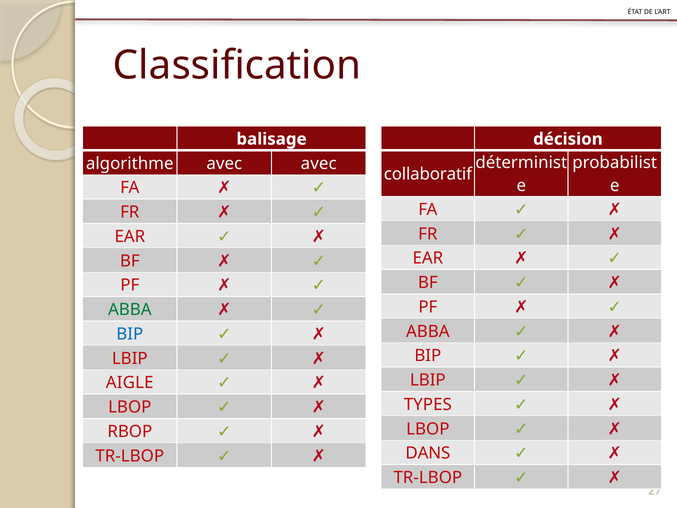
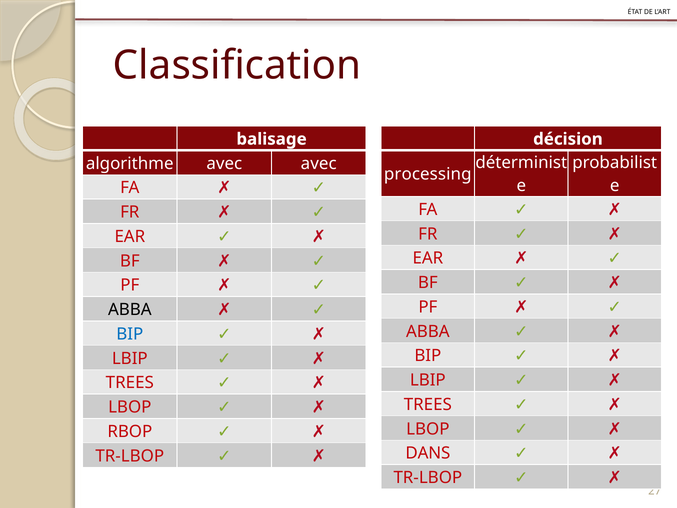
collaboratif: collaboratif -> processing
ABBA at (130, 310) colour: green -> black
AIGLE at (130, 383): AIGLE -> TREES
TYPES at (428, 404): TYPES -> TREES
